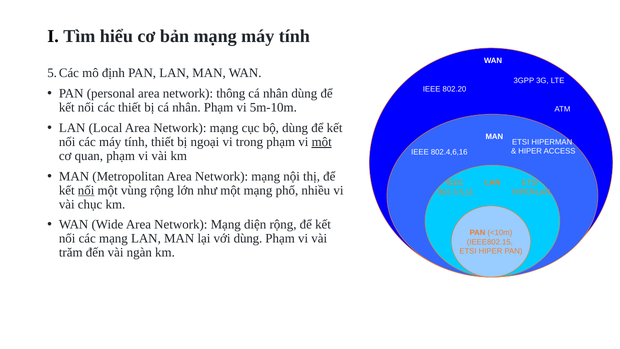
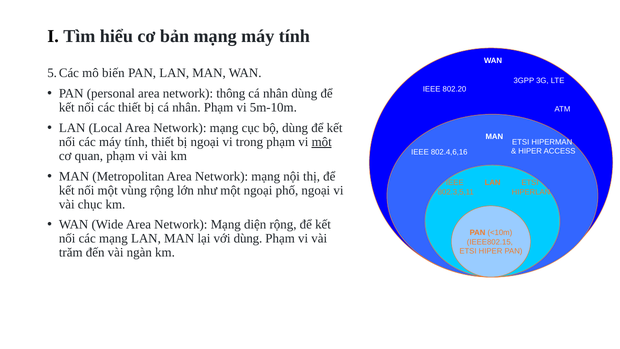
định: định -> biến
nối at (86, 190) underline: present -> none
một mạng: mạng -> ngoại
phố nhiều: nhiều -> ngoại
